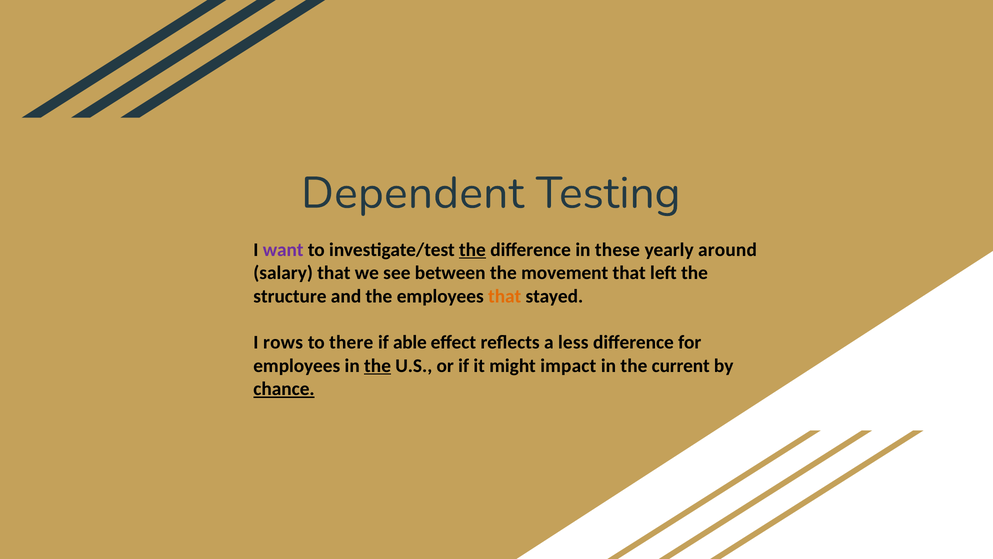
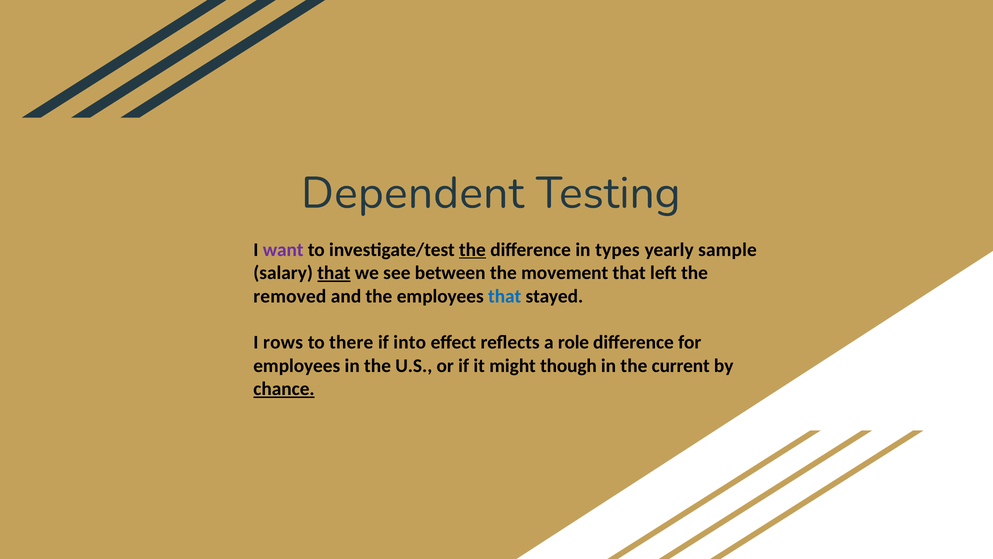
these: these -> types
around: around -> sample
that at (334, 273) underline: none -> present
structure: structure -> removed
that at (505, 296) colour: orange -> blue
able: able -> into
less: less -> role
the at (378, 366) underline: present -> none
impact: impact -> though
